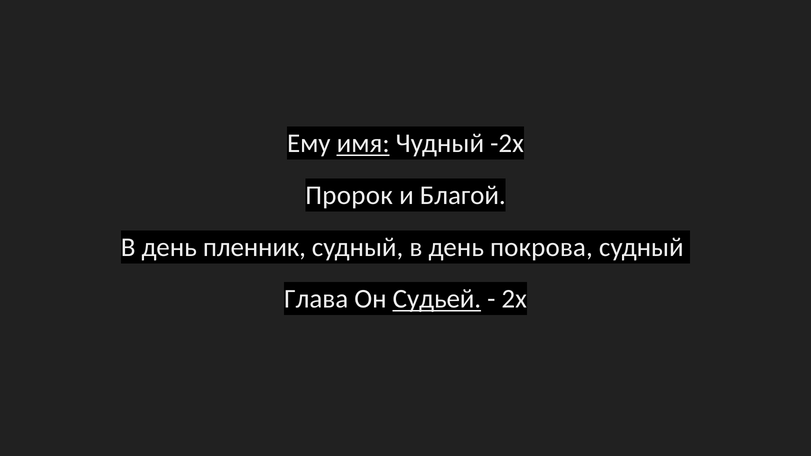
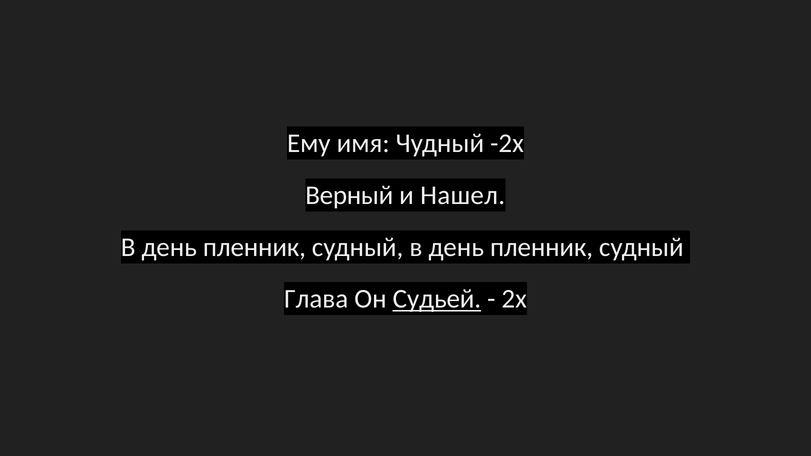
имя underline: present -> none
Пророк: Пророк -> Верный
Благой: Благой -> Нашел
судный в день покрова: покрова -> пленник
